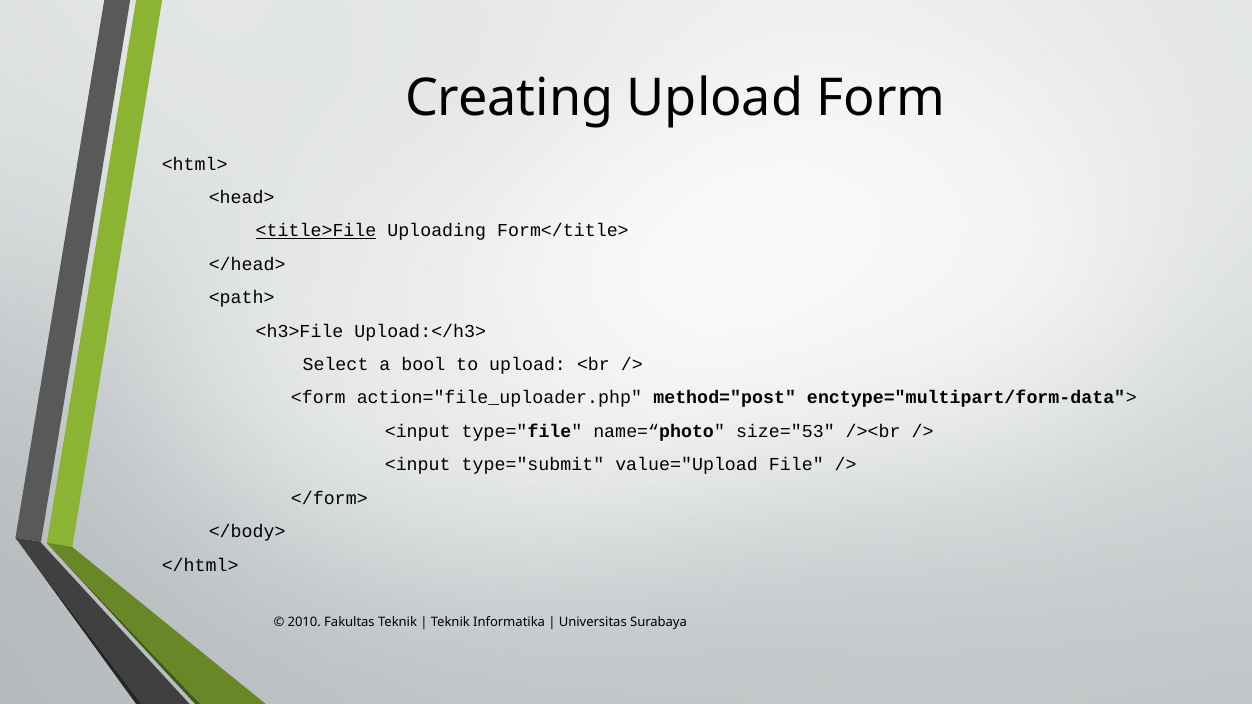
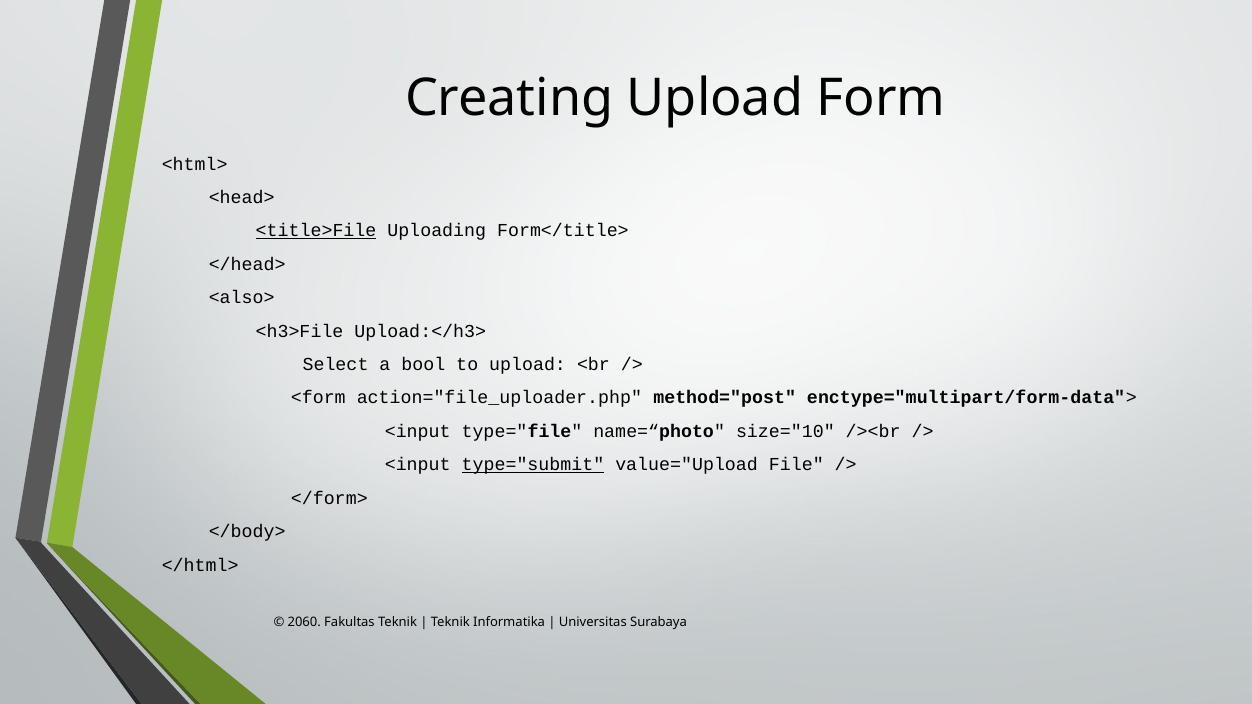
<path>: <path> -> <also>
size="53: size="53 -> size="10
type="submit underline: none -> present
2010: 2010 -> 2060
